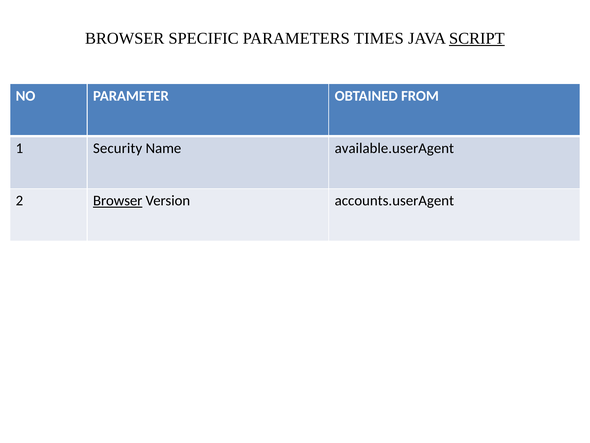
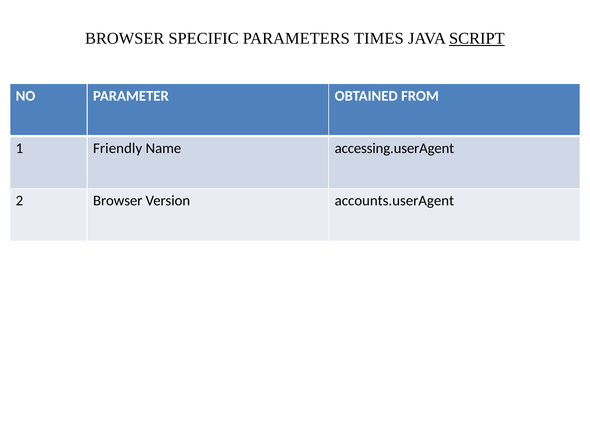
Security: Security -> Friendly
available.userAgent: available.userAgent -> accessing.userAgent
Browser at (118, 201) underline: present -> none
